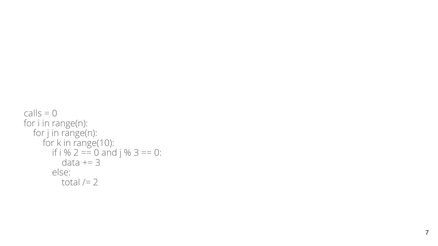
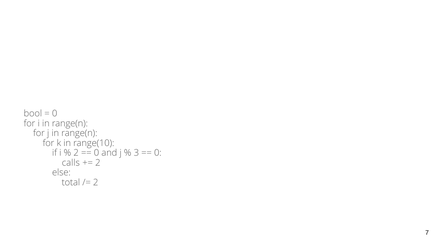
calls: calls -> bool
data: data -> calls
3 at (98, 163): 3 -> 2
